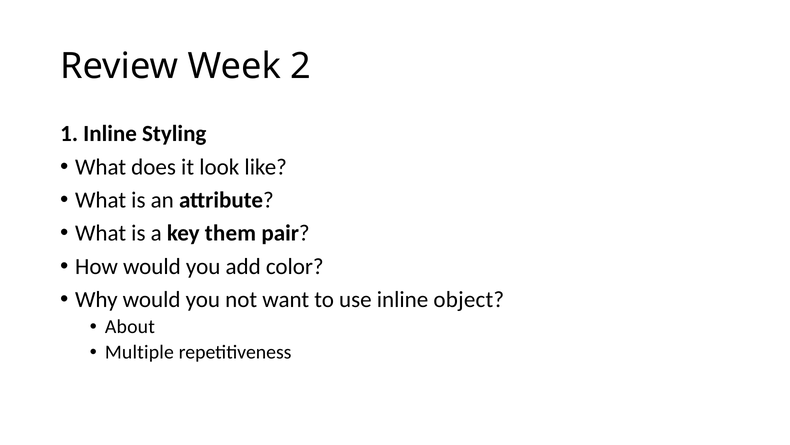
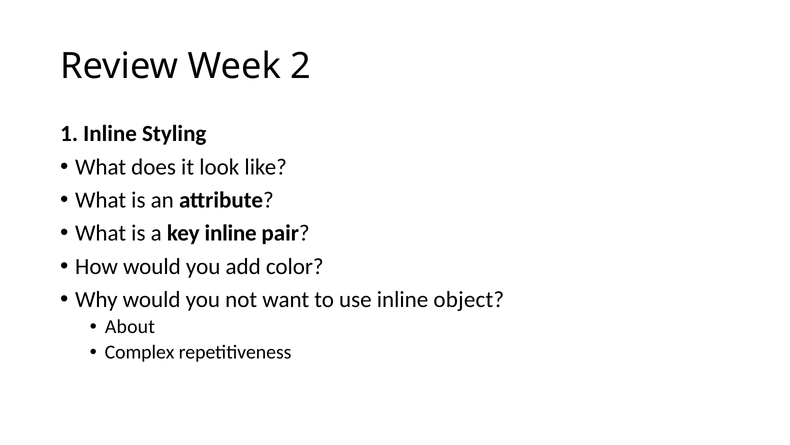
key them: them -> inline
Multiple: Multiple -> Complex
